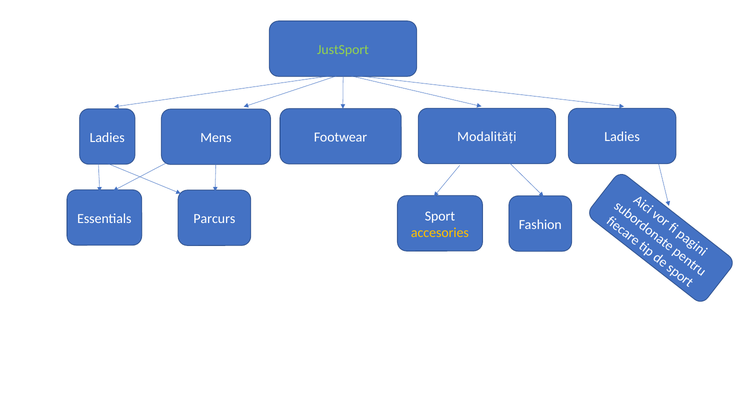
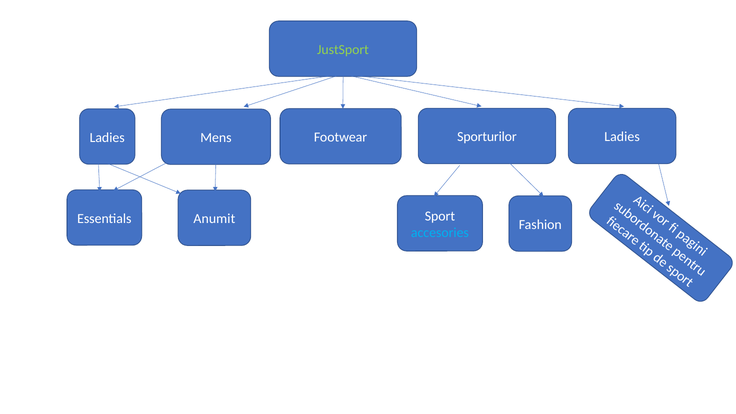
Modalități: Modalități -> Sporturilor
Parcurs: Parcurs -> Anumit
accesories colour: yellow -> light blue
